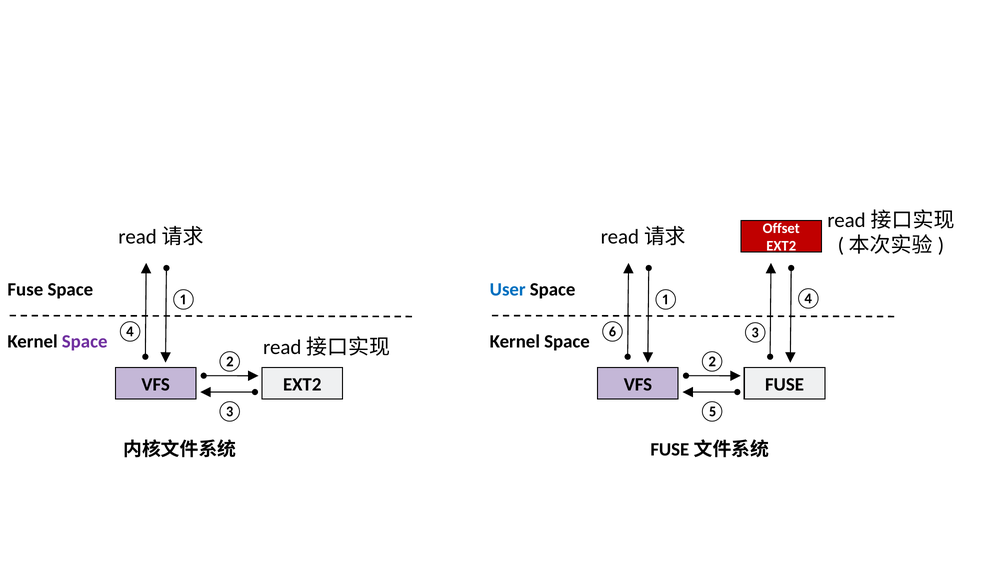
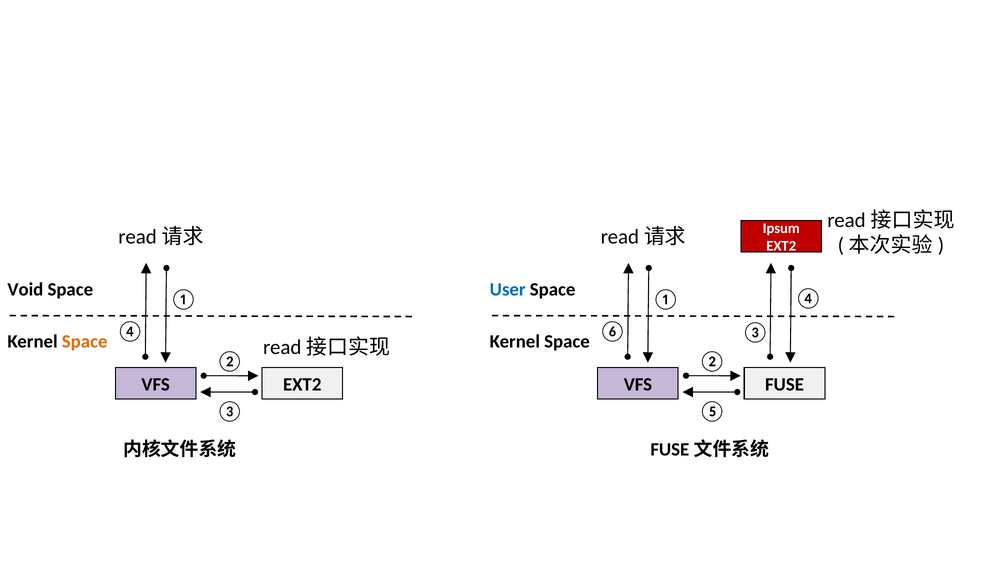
Offset: Offset -> Ipsum
Fuse at (25, 289): Fuse -> Void
Space at (85, 341) colour: purple -> orange
